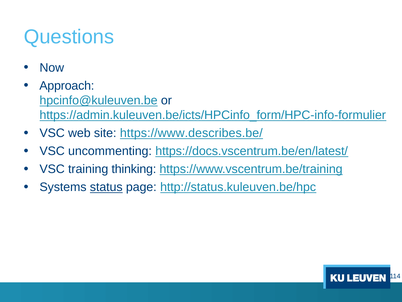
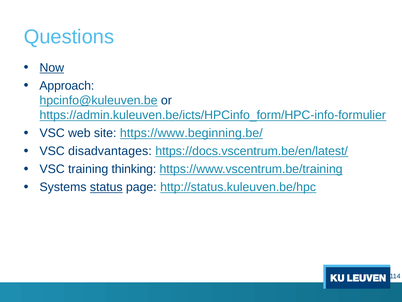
Now underline: none -> present
https://www.describes.be/: https://www.describes.be/ -> https://www.beginning.be/
uncommenting: uncommenting -> disadvantages
